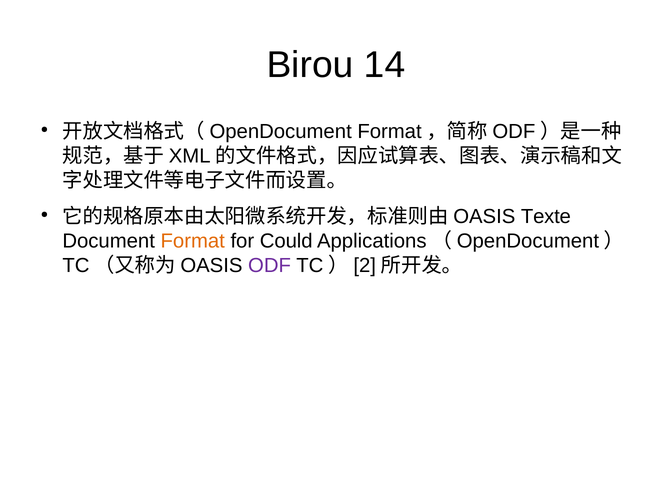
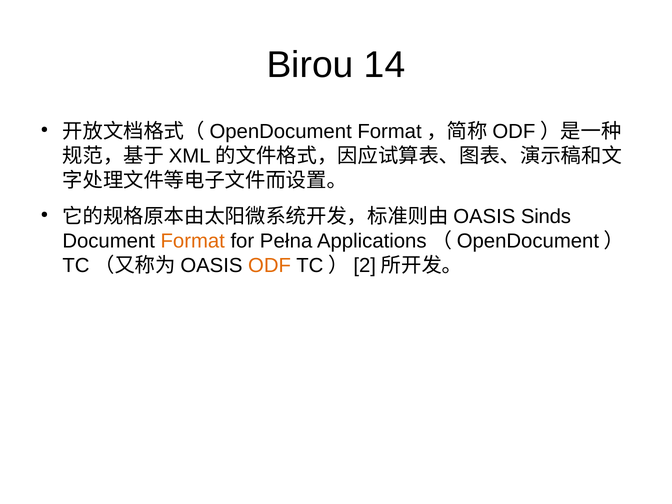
Texte: Texte -> Sinds
Could: Could -> Pełna
ODF colour: purple -> orange
